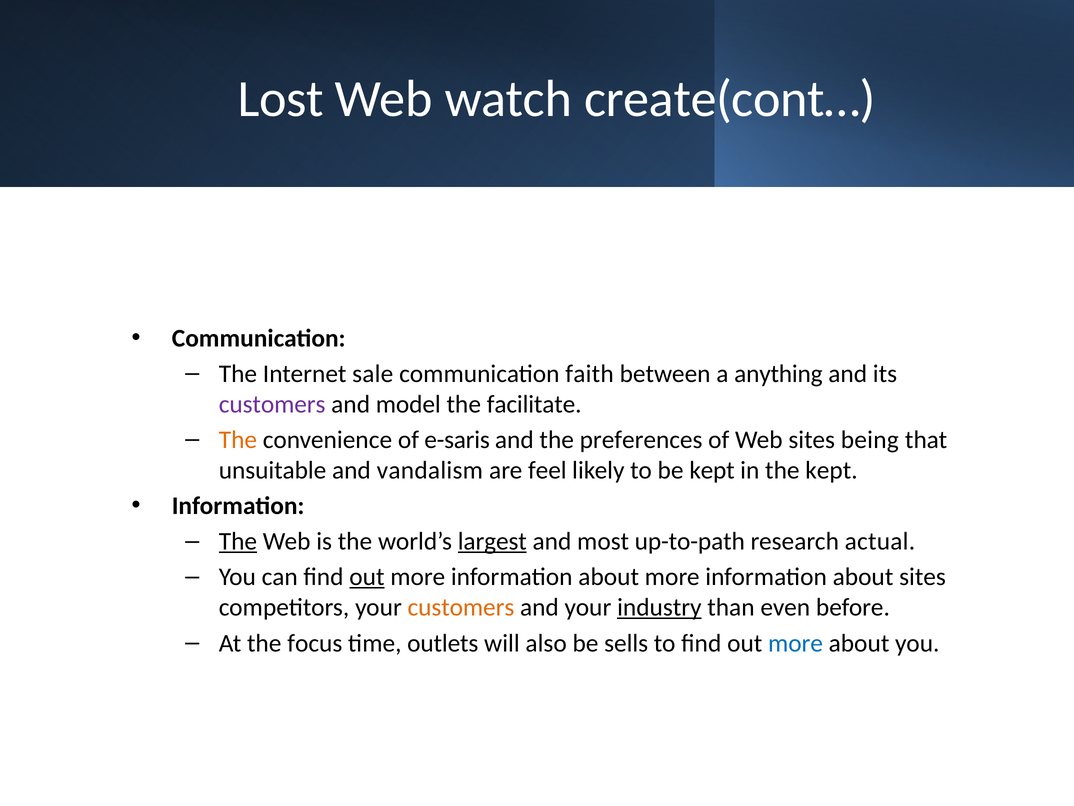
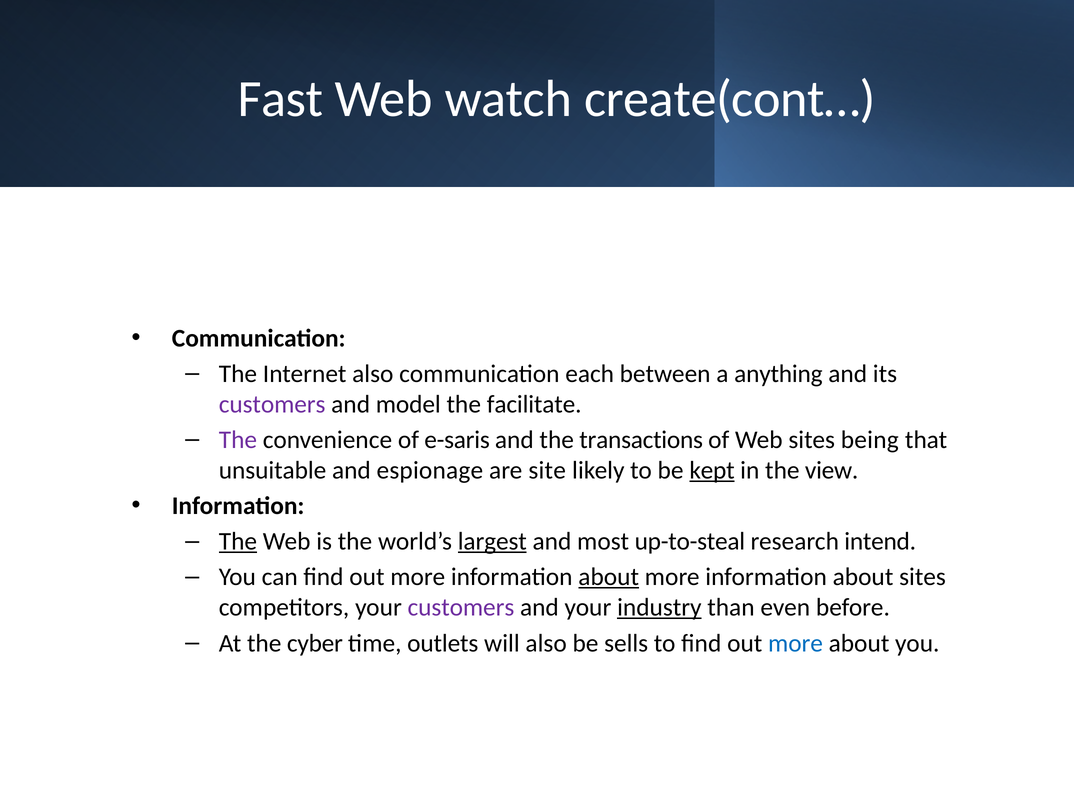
Lost: Lost -> Fast
Internet sale: sale -> also
faith: faith -> each
The at (238, 440) colour: orange -> purple
preferences: preferences -> transactions
vandalism: vandalism -> espionage
feel: feel -> site
kept at (712, 470) underline: none -> present
the kept: kept -> view
up-to-path: up-to-path -> up-to-steal
actual: actual -> intend
out at (367, 577) underline: present -> none
about at (609, 577) underline: none -> present
customers at (461, 607) colour: orange -> purple
focus: focus -> cyber
